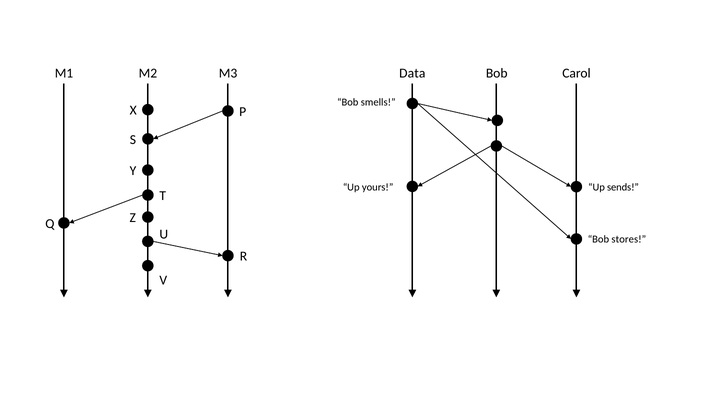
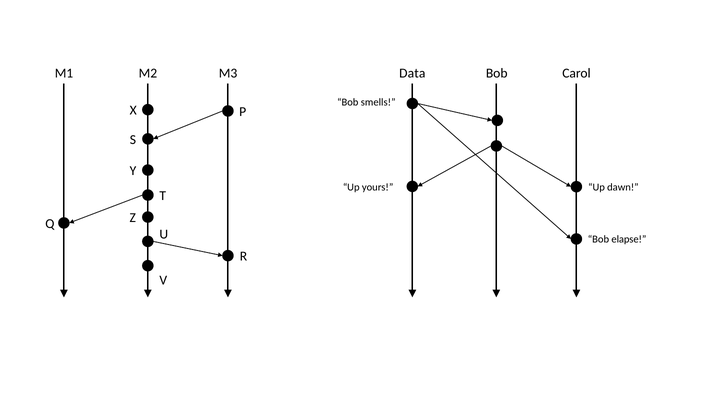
sends: sends -> dawn
stores: stores -> elapse
